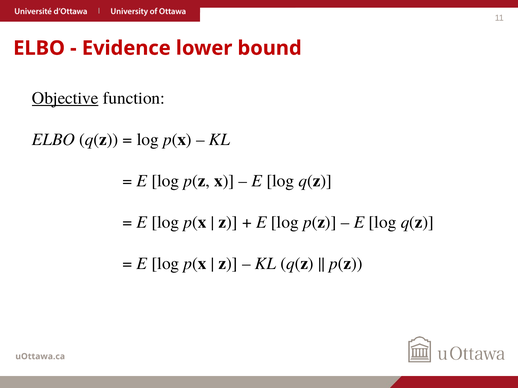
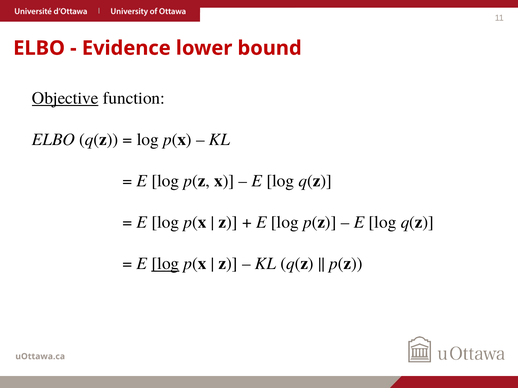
log at (165, 264) underline: none -> present
